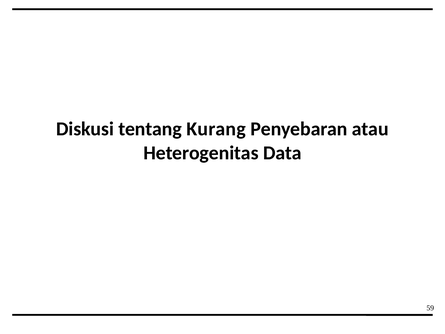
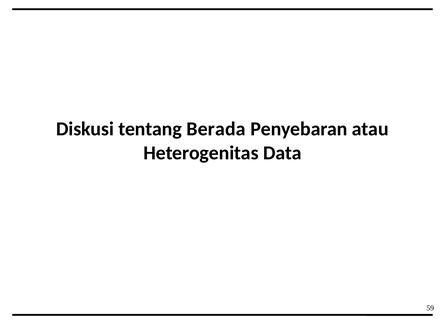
Kurang: Kurang -> Berada
